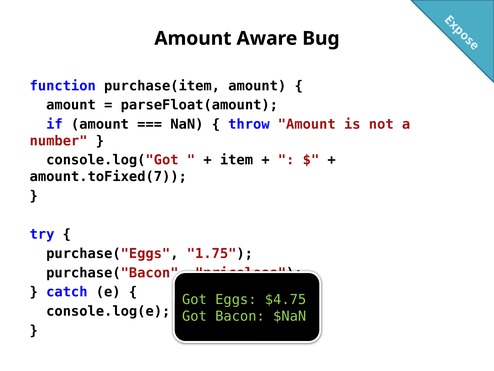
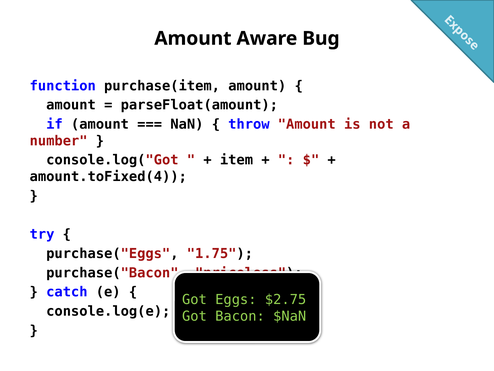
amount.toFixed(7: amount.toFixed(7 -> amount.toFixed(4
$4.75: $4.75 -> $2.75
